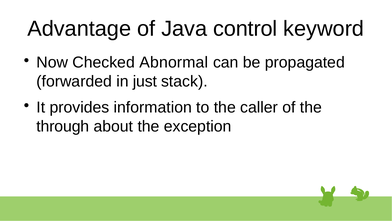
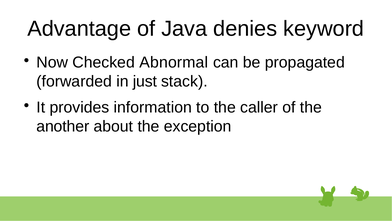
control: control -> denies
through: through -> another
